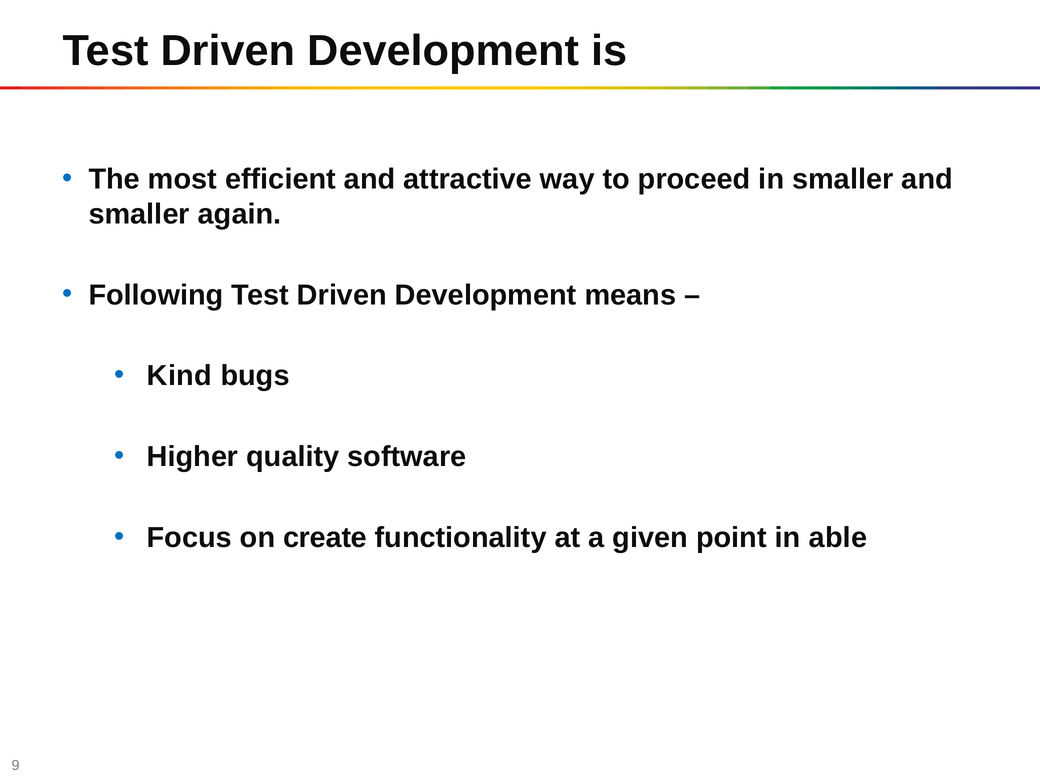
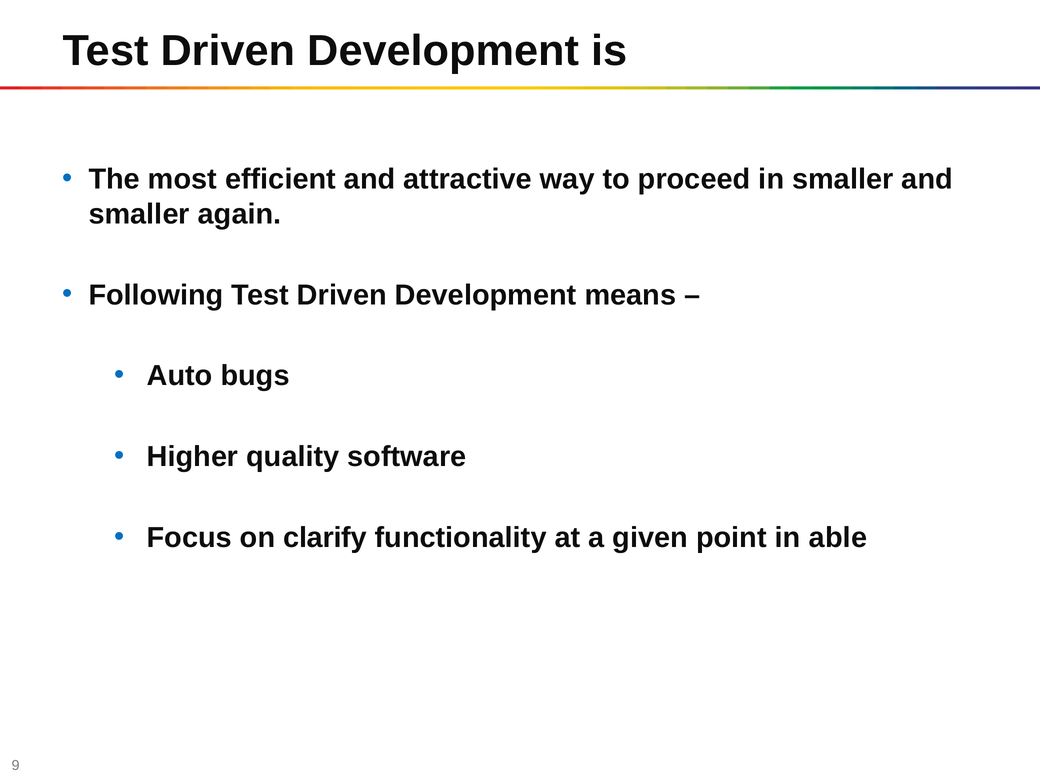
Kind: Kind -> Auto
create: create -> clarify
